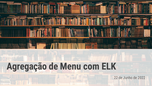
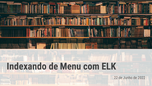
Agregação: Agregação -> Indexando
